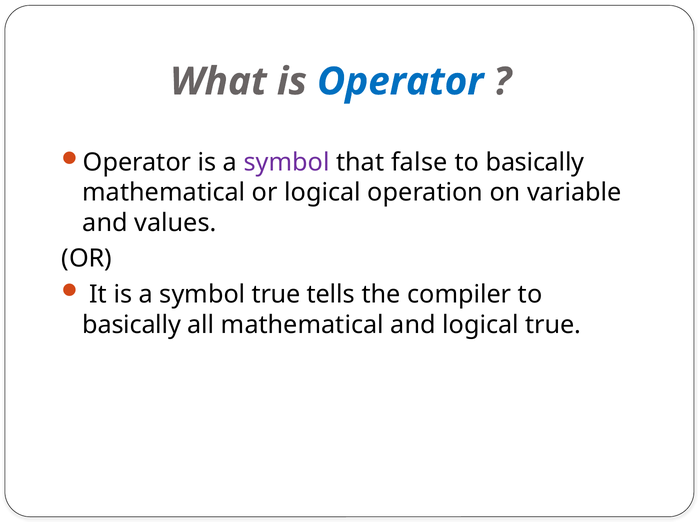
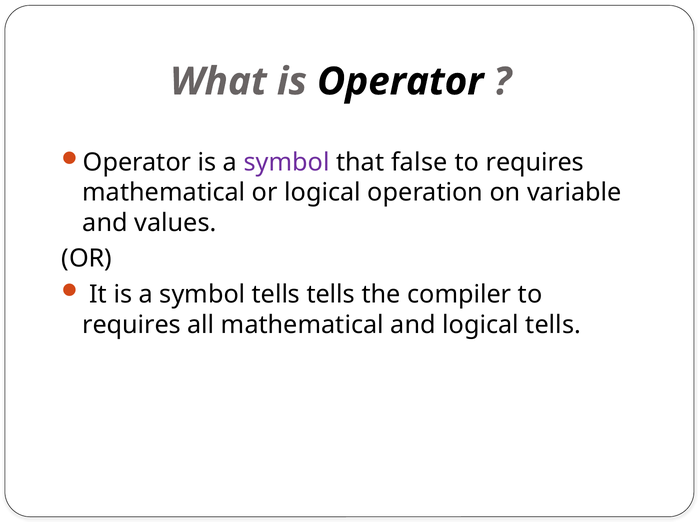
Operator at (400, 82) colour: blue -> black
basically at (535, 162): basically -> requires
symbol true: true -> tells
basically at (132, 325): basically -> requires
logical true: true -> tells
